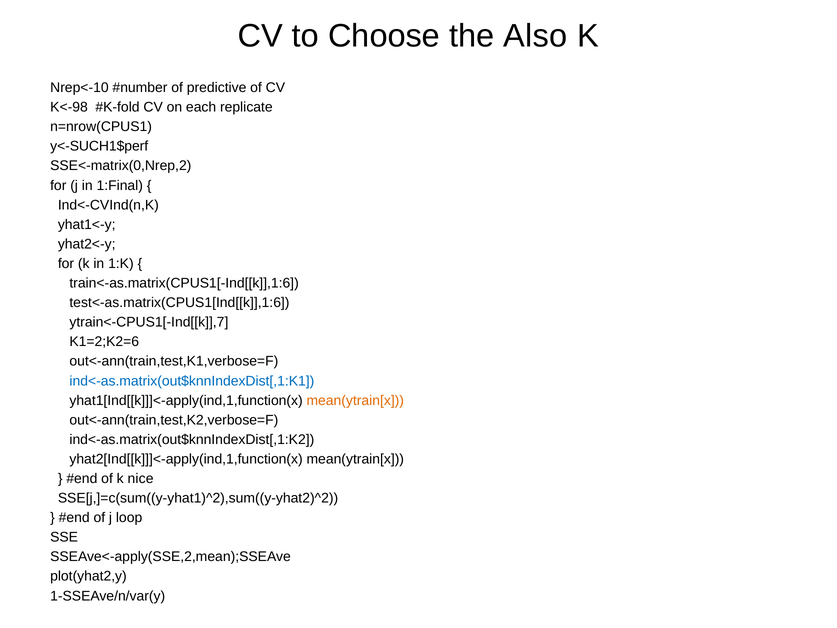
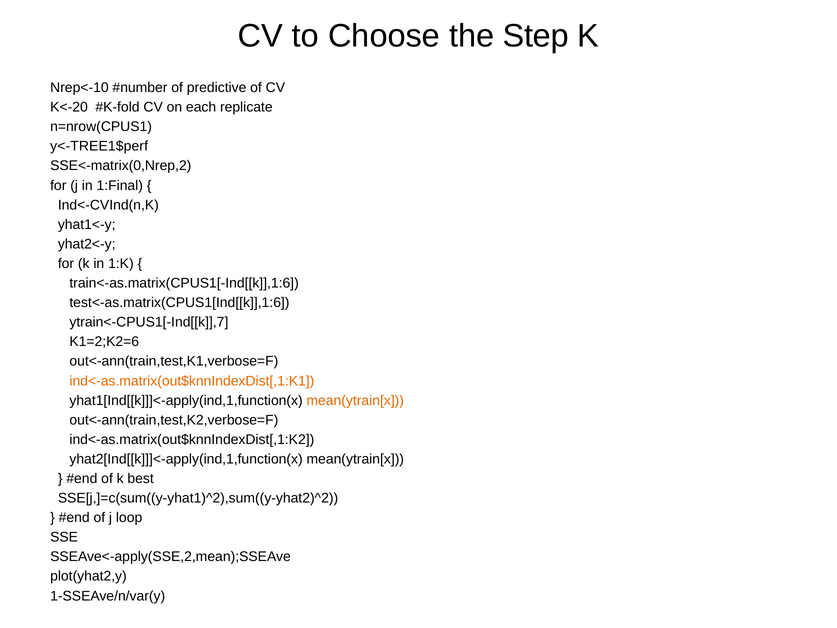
Also: Also -> Step
K<-98: K<-98 -> K<-20
y<-SUCH1$perf: y<-SUCH1$perf -> y<-TREE1$perf
ind<-as.matrix(out$knnIndexDist[,1:K1 colour: blue -> orange
nice: nice -> best
